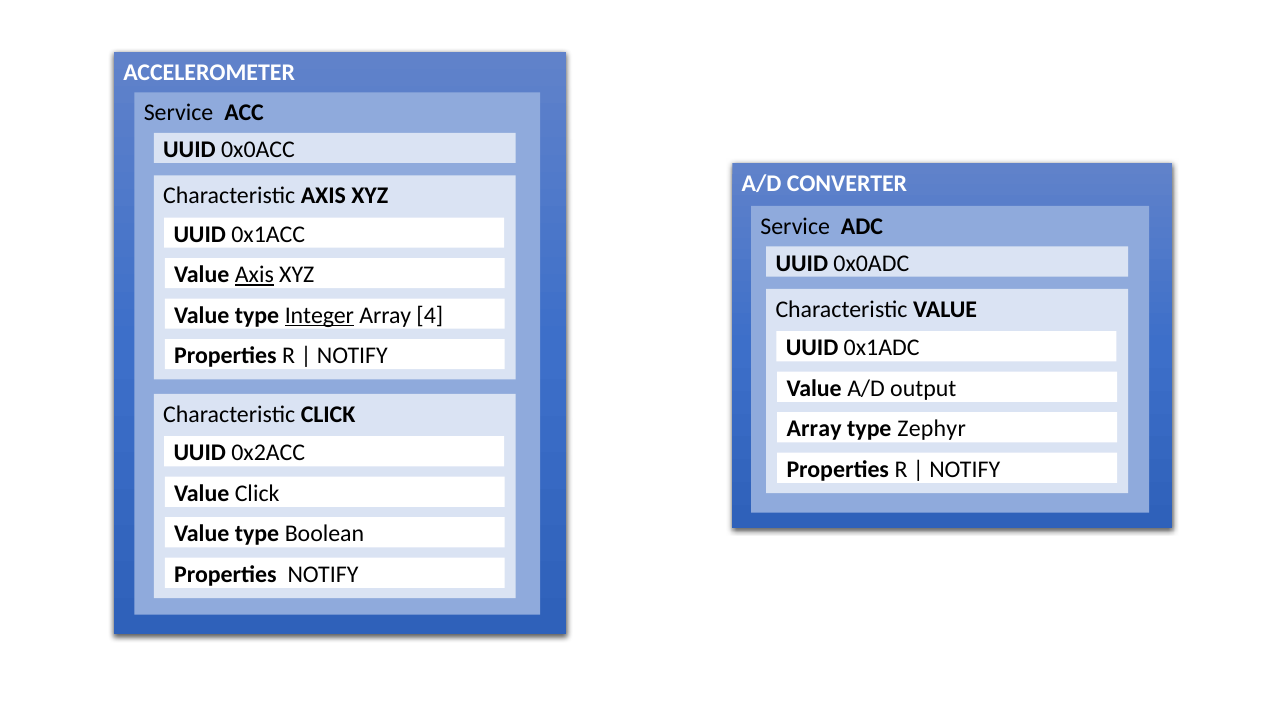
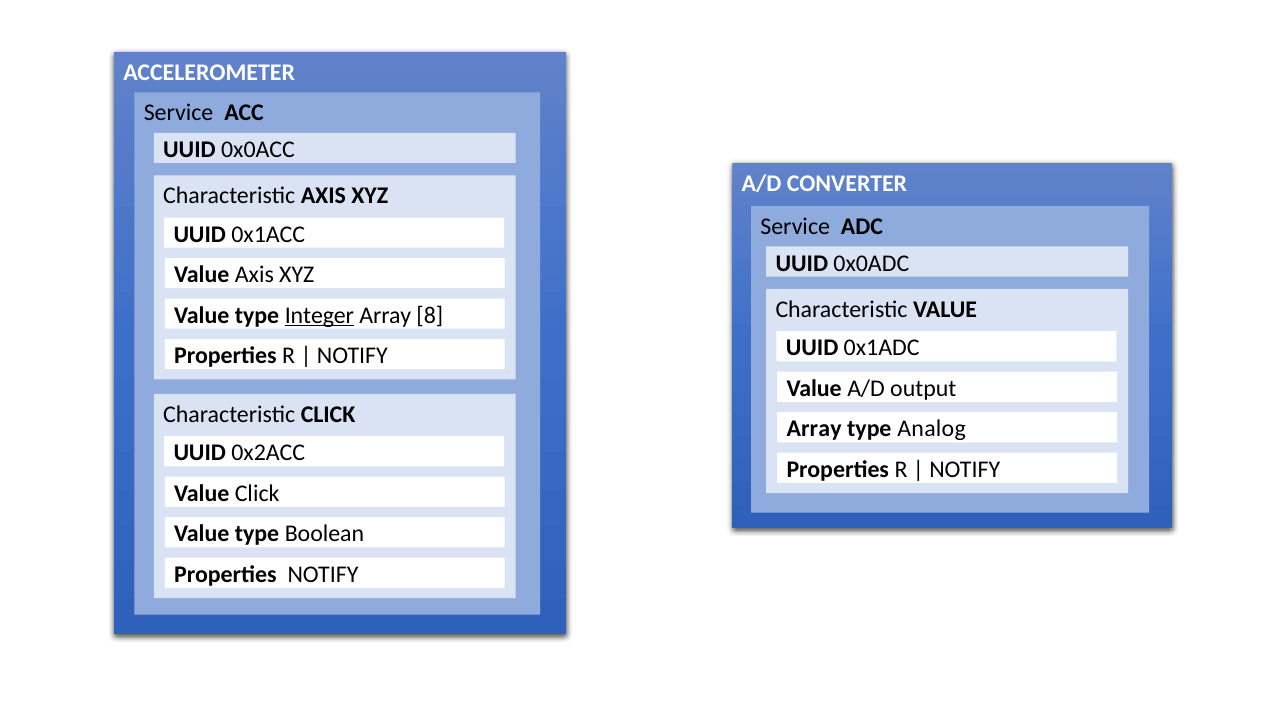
Axis at (254, 275) underline: present -> none
4: 4 -> 8
Zephyr: Zephyr -> Analog
